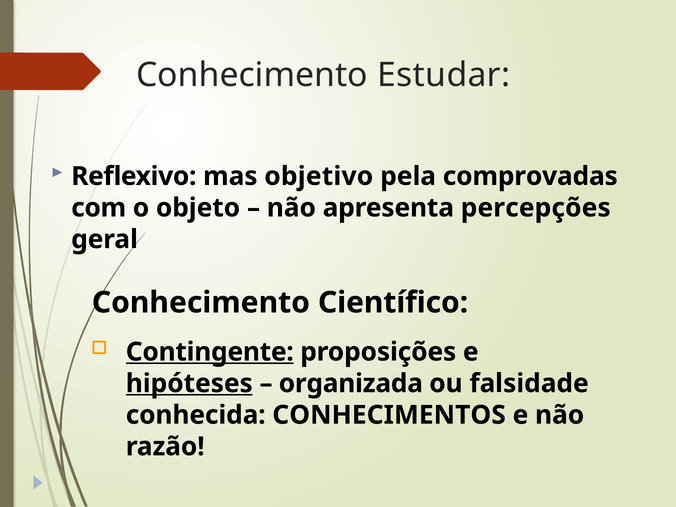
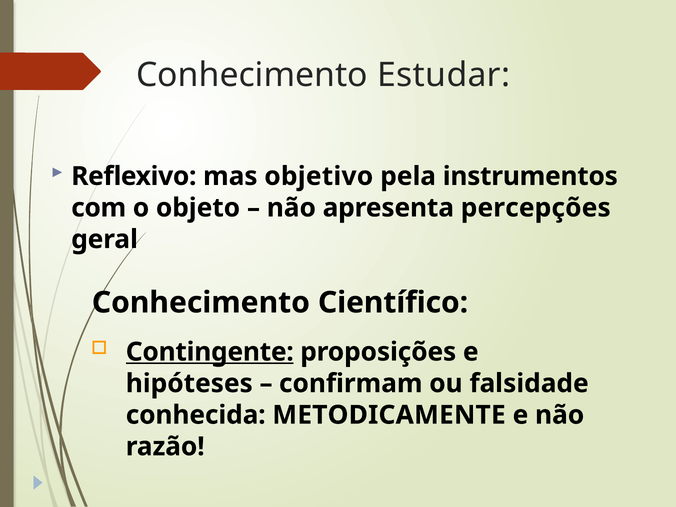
comprovadas: comprovadas -> instrumentos
hipóteses underline: present -> none
organizada: organizada -> confirmam
CONHECIMENTOS: CONHECIMENTOS -> METODICAMENTE
